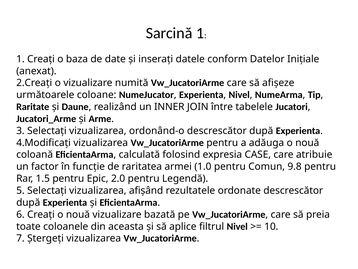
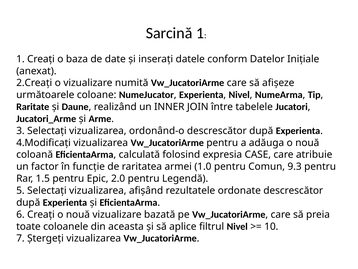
9.8: 9.8 -> 9.3
